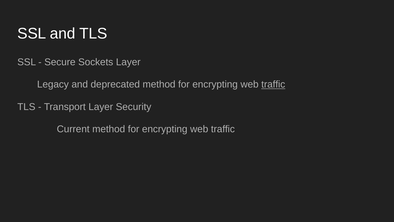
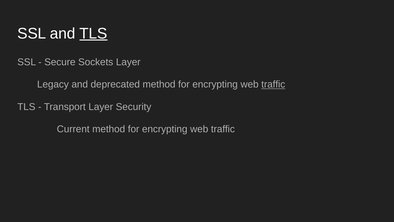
TLS at (93, 33) underline: none -> present
